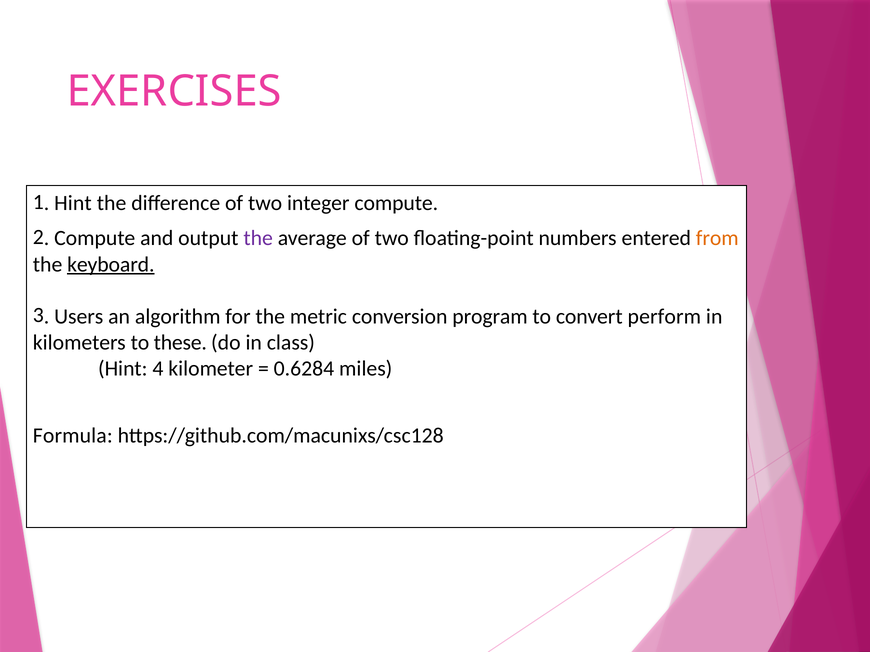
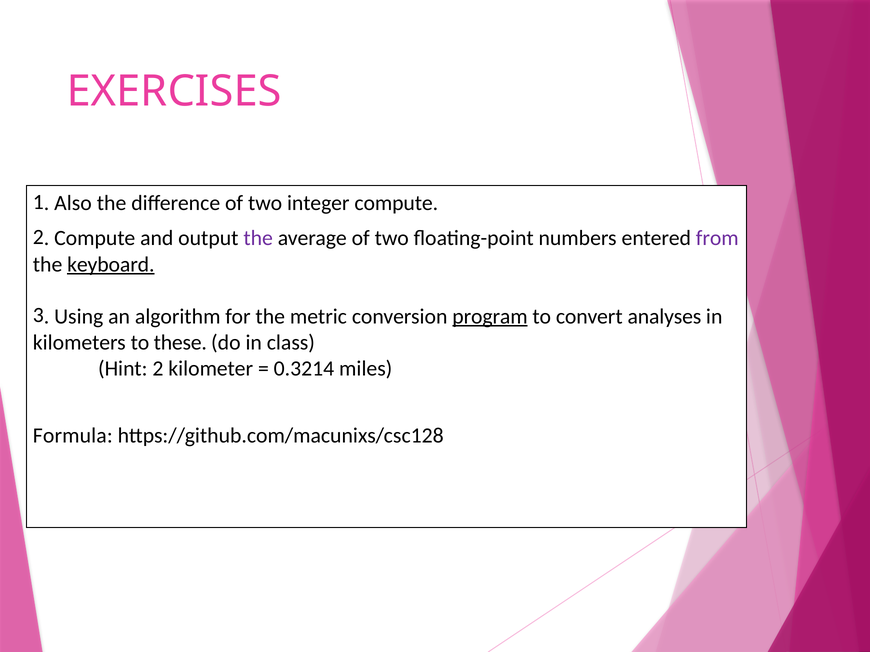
1 Hint: Hint -> Also
from colour: orange -> purple
Users: Users -> Using
program underline: none -> present
perform: perform -> analyses
Hint 4: 4 -> 2
0.6284: 0.6284 -> 0.3214
